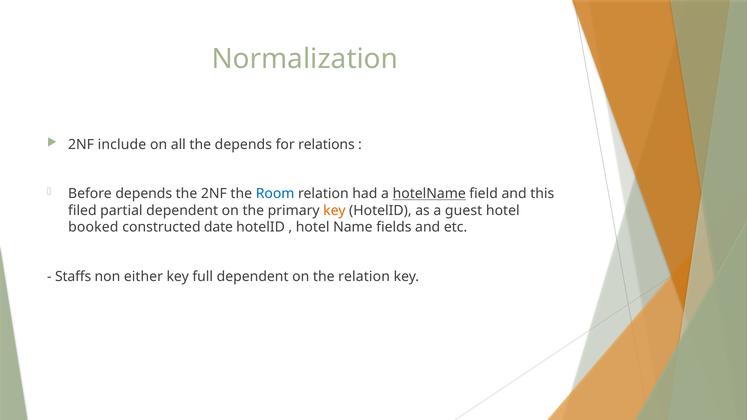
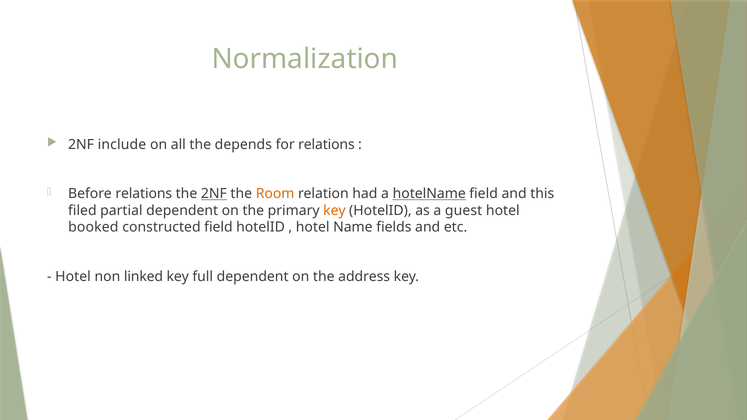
Before depends: depends -> relations
2NF at (214, 194) underline: none -> present
Room colour: blue -> orange
constructed date: date -> field
Staffs at (73, 277): Staffs -> Hotel
either: either -> linked
the relation: relation -> address
